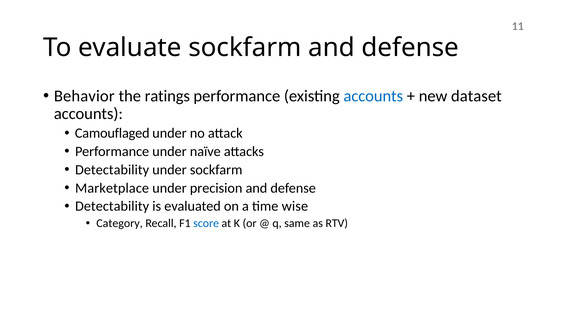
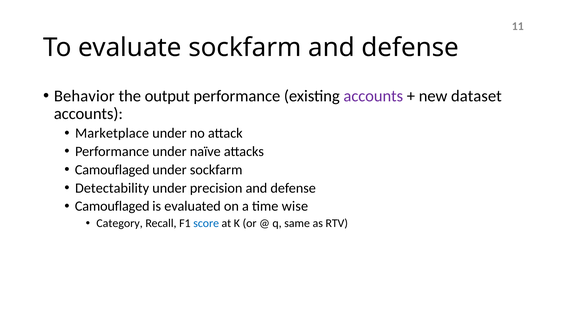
ratings: ratings -> output
accounts at (373, 96) colour: blue -> purple
Camouflaged: Camouflaged -> Marketplace
Detectability at (112, 170): Detectability -> Camouflaged
Marketplace: Marketplace -> Detectability
Detectability at (112, 206): Detectability -> Camouflaged
